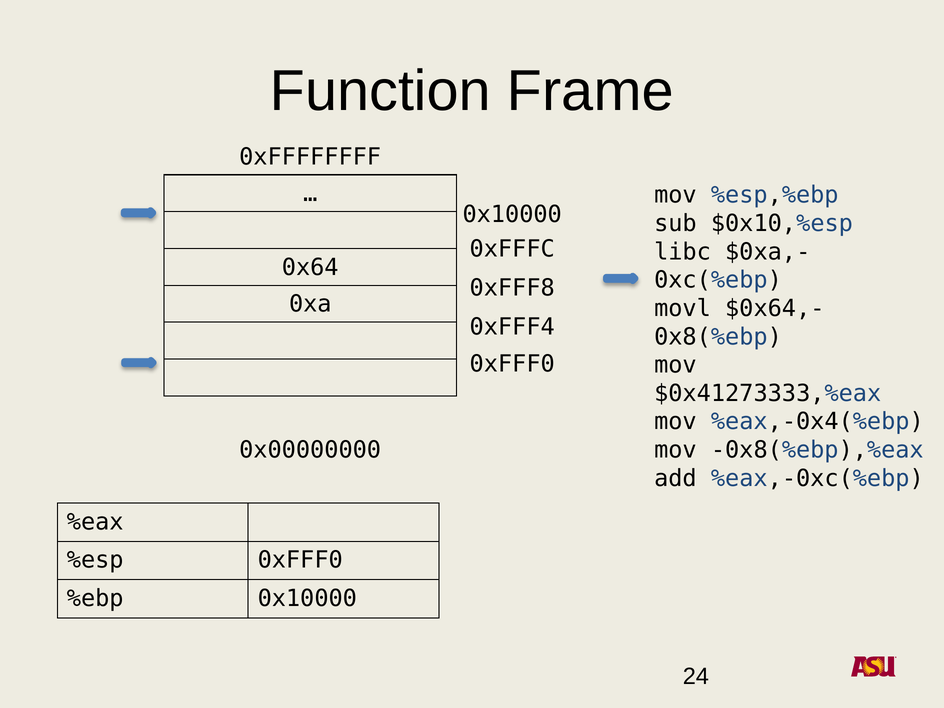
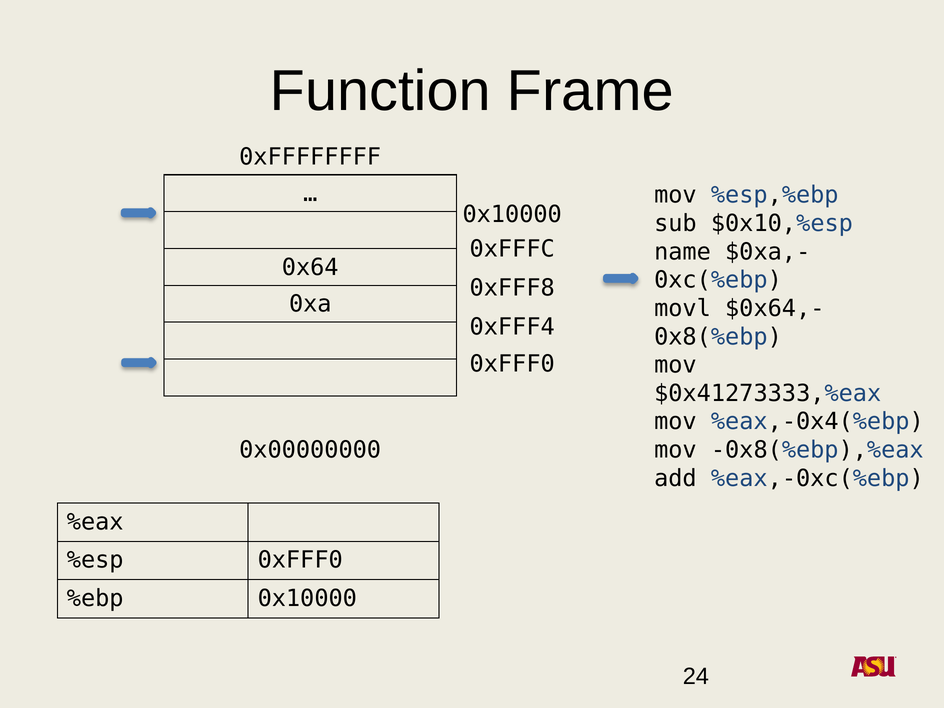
libc: libc -> name
